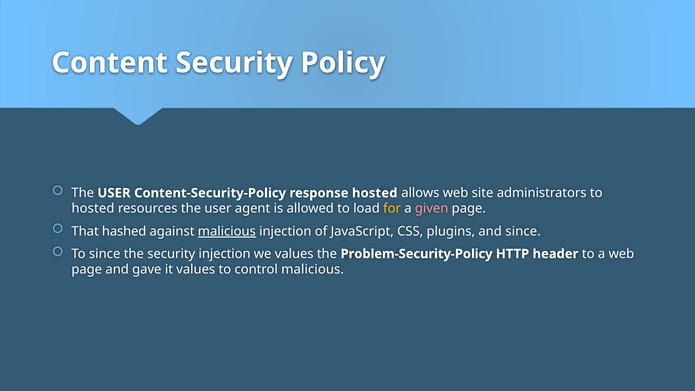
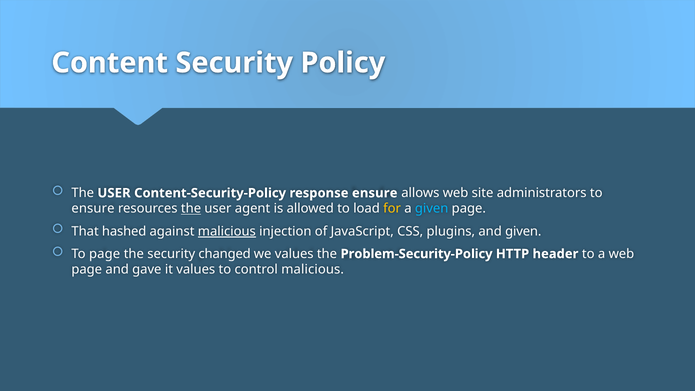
response hosted: hosted -> ensure
hosted at (93, 209): hosted -> ensure
the at (191, 209) underline: none -> present
given at (432, 209) colour: pink -> light blue
and since: since -> given
To since: since -> page
security injection: injection -> changed
